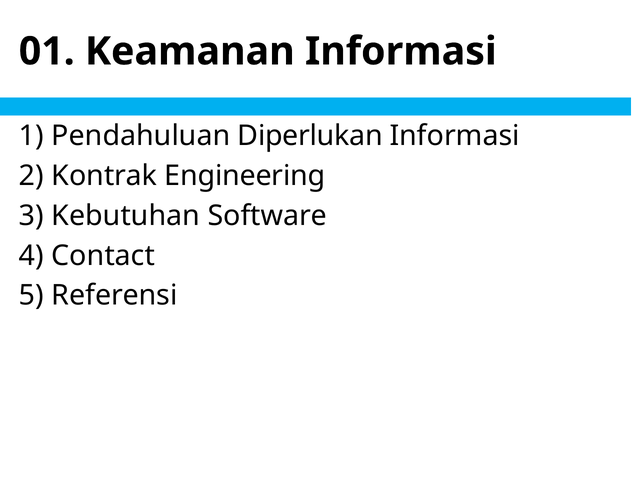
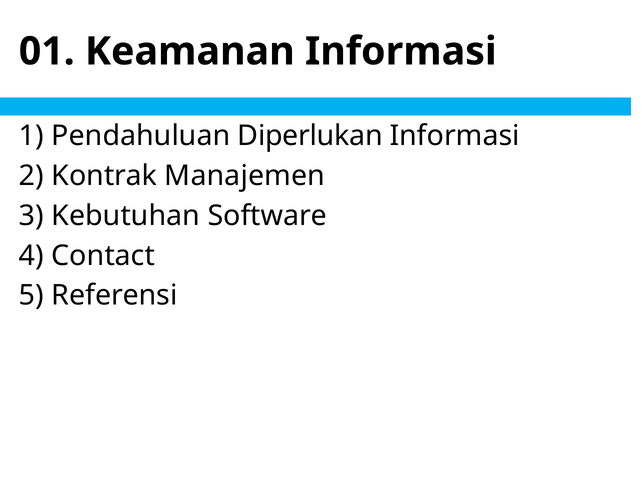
Engineering: Engineering -> Manajemen
